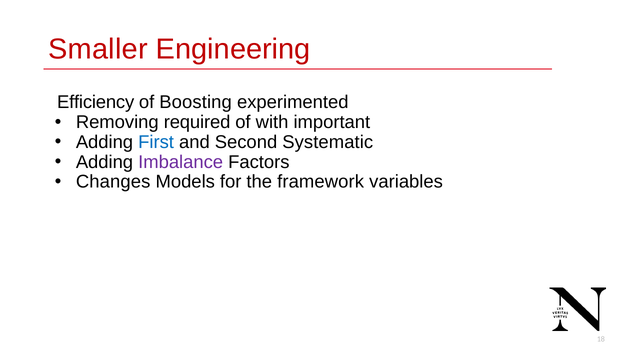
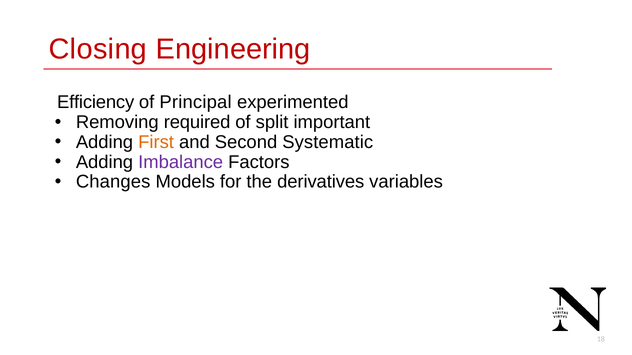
Smaller: Smaller -> Closing
Boosting: Boosting -> Principal
with: with -> split
First colour: blue -> orange
framework: framework -> derivatives
